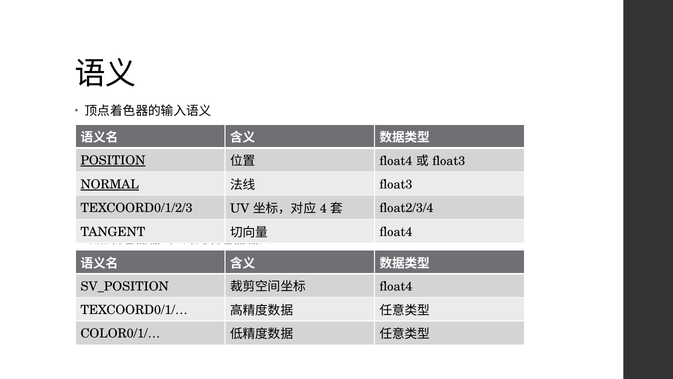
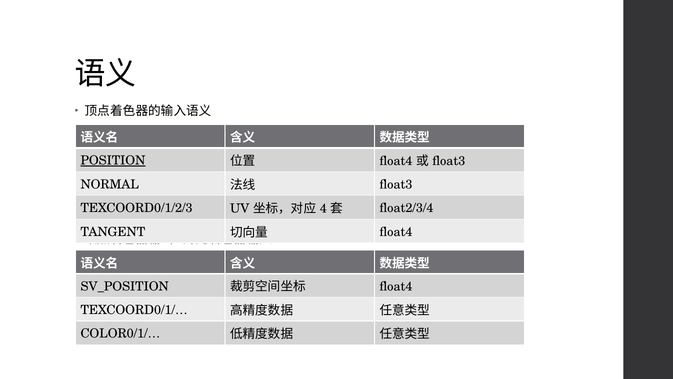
NORMAL underline: present -> none
